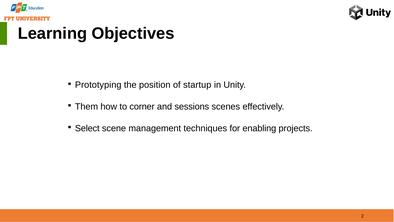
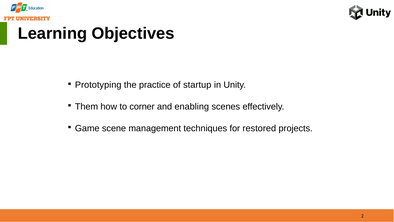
position: position -> practice
sessions: sessions -> enabling
Select: Select -> Game
enabling: enabling -> restored
